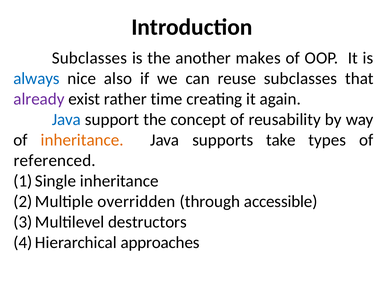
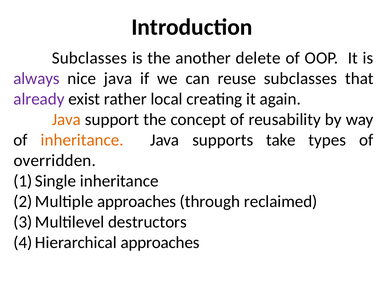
makes: makes -> delete
always colour: blue -> purple
nice also: also -> java
time: time -> local
Java at (66, 120) colour: blue -> orange
referenced: referenced -> overridden
overridden at (136, 202): overridden -> approaches
accessible: accessible -> reclaimed
